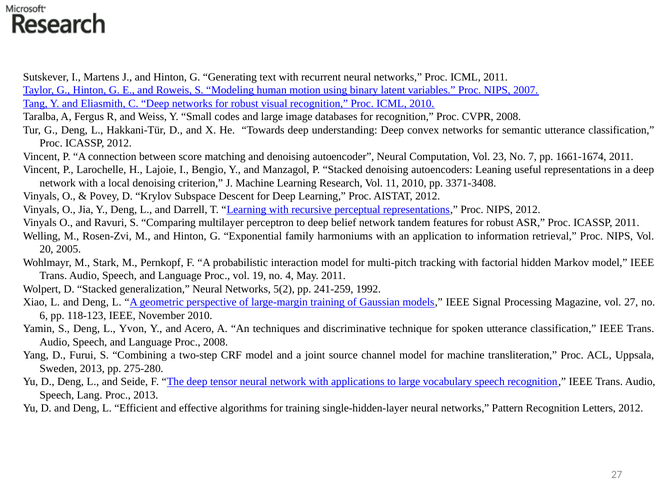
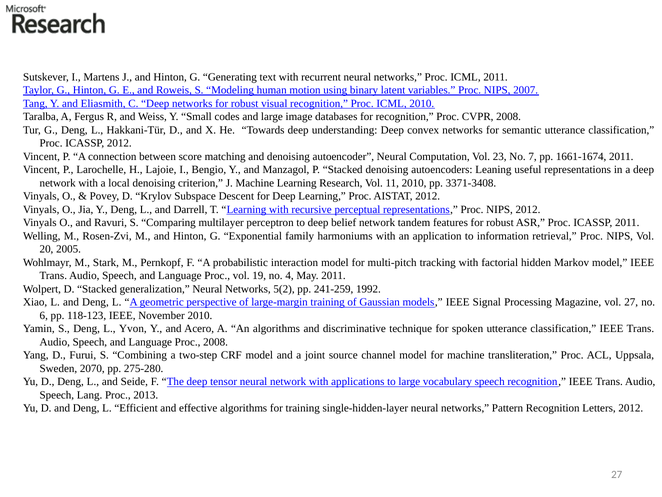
An techniques: techniques -> algorithms
Sweden 2013: 2013 -> 2070
